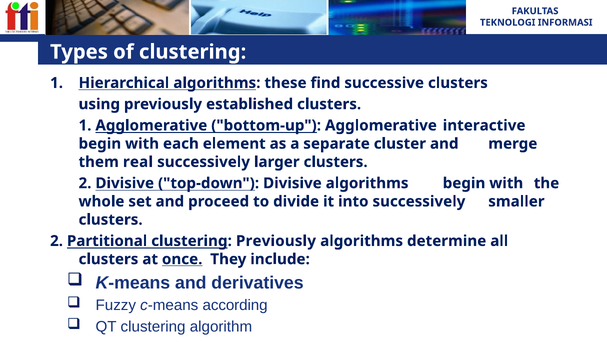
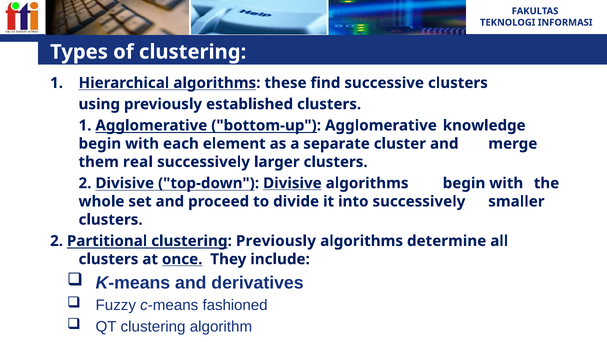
interactive: interactive -> knowledge
Divisive at (292, 183) underline: none -> present
according: according -> fashioned
